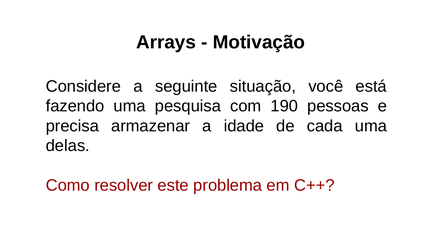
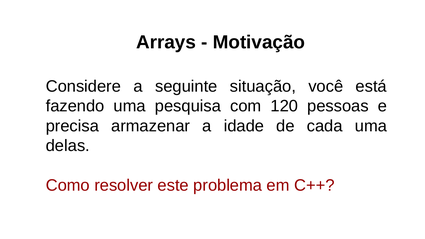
190: 190 -> 120
